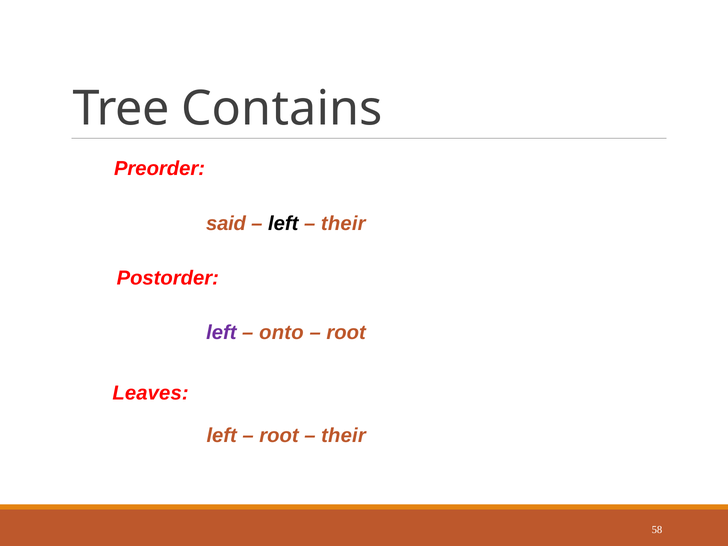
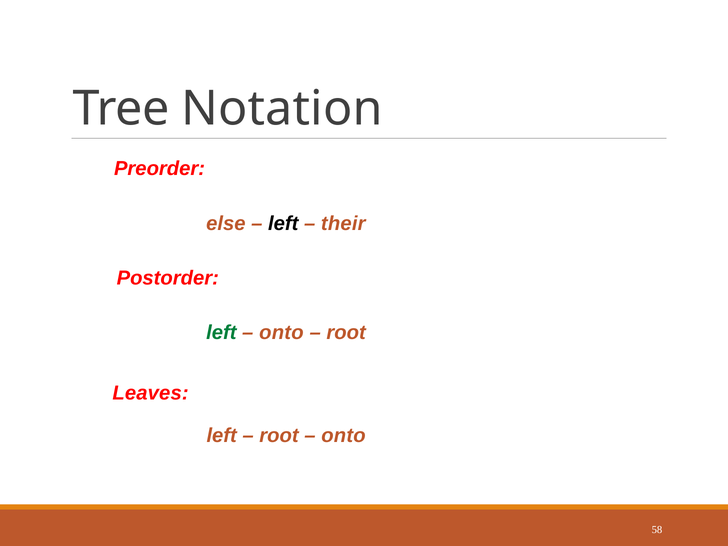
Contains: Contains -> Notation
said: said -> else
left at (221, 333) colour: purple -> green
their at (343, 436): their -> onto
